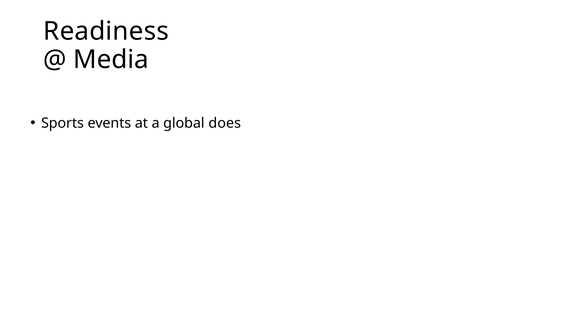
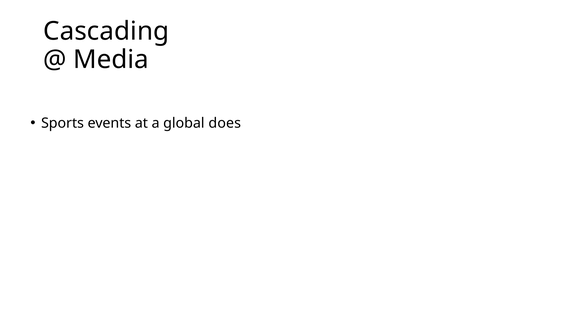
Readiness at (106, 31): Readiness -> Cascading
